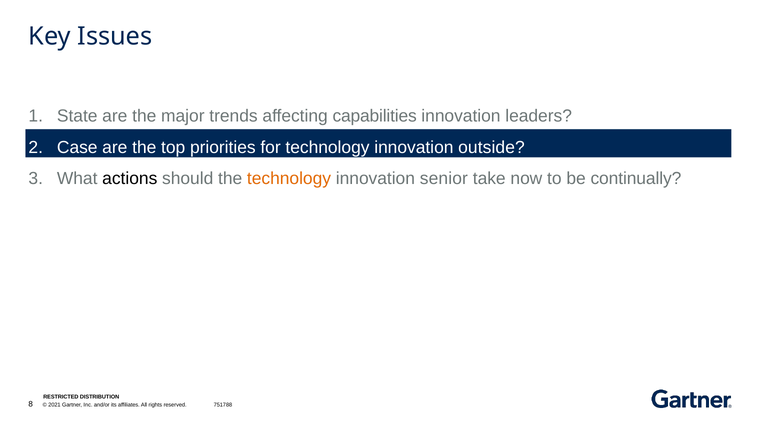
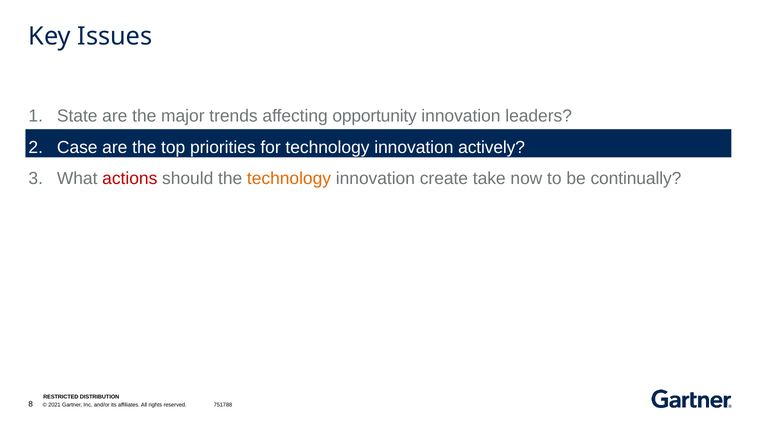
capabilities: capabilities -> opportunity
outside: outside -> actively
actions colour: black -> red
senior: senior -> create
